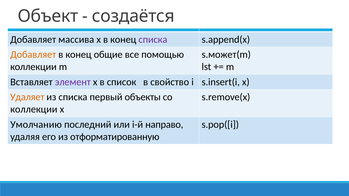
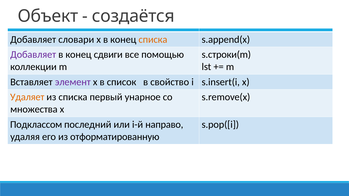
массива: массива -> словари
списка at (153, 39) colour: purple -> orange
Добавляет at (33, 55) colour: orange -> purple
общие: общие -> сдвиги
s.может(m: s.может(m -> s.строки(m
объекты: объекты -> унарное
коллекции at (34, 110): коллекции -> множества
Умолчанию: Умолчанию -> Подклассом
